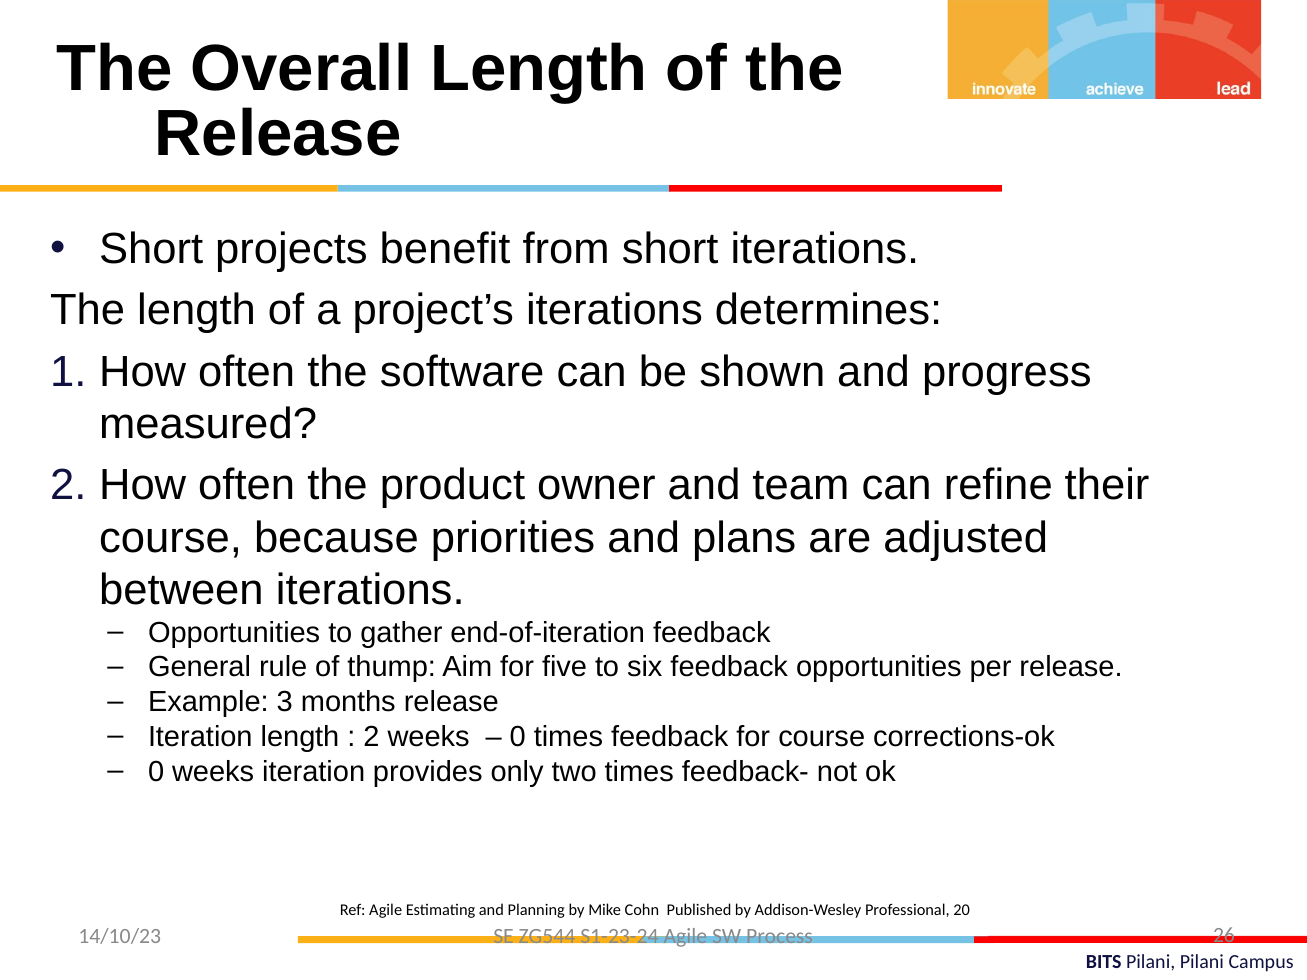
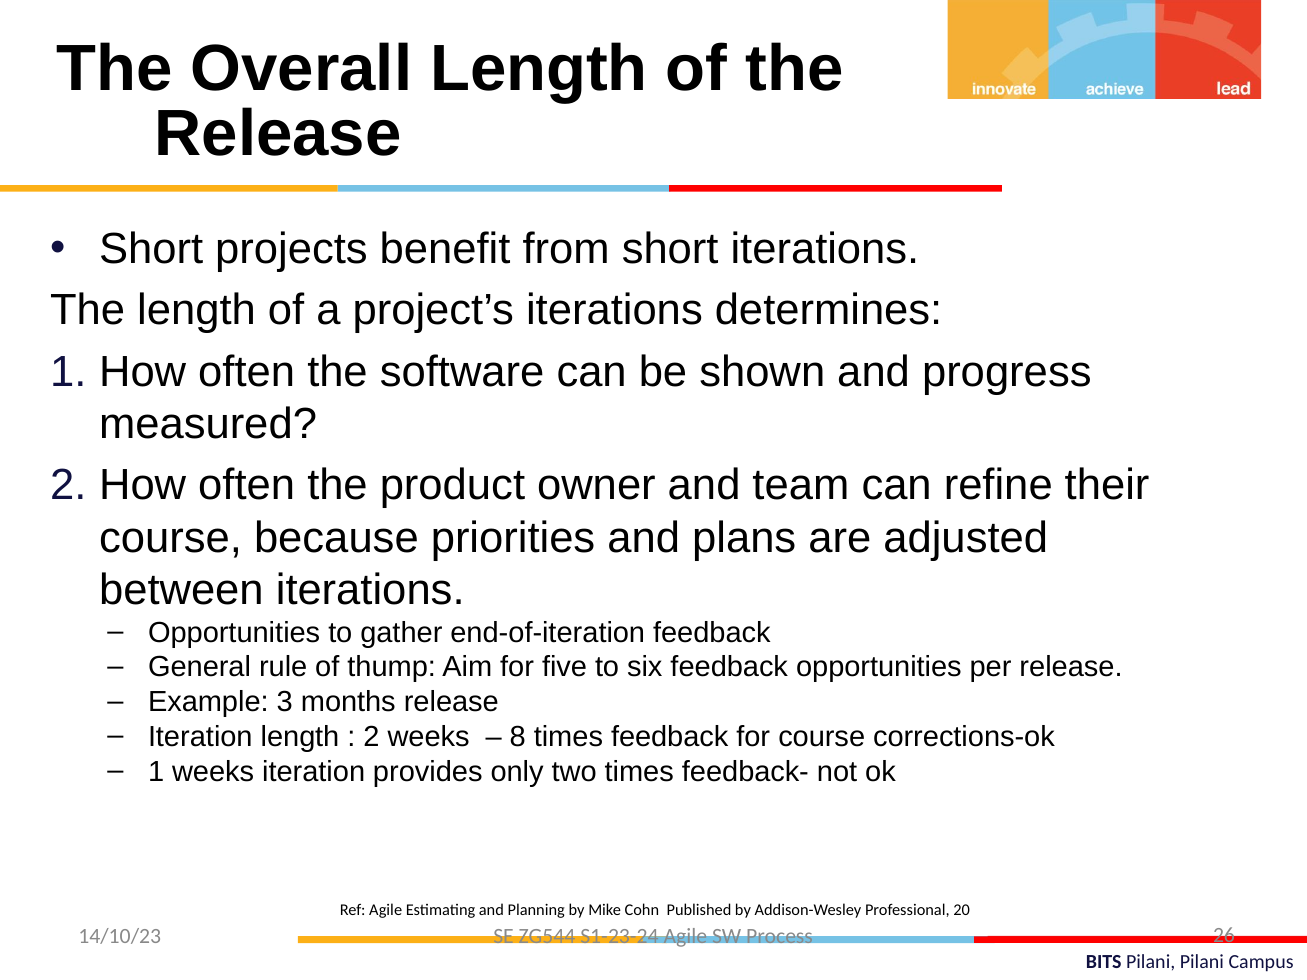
0 at (518, 737): 0 -> 8
0 at (156, 772): 0 -> 1
